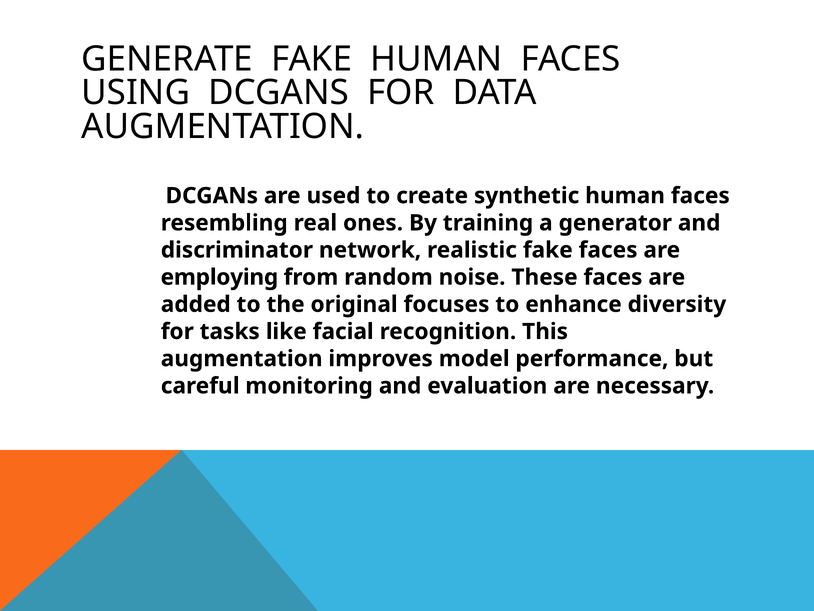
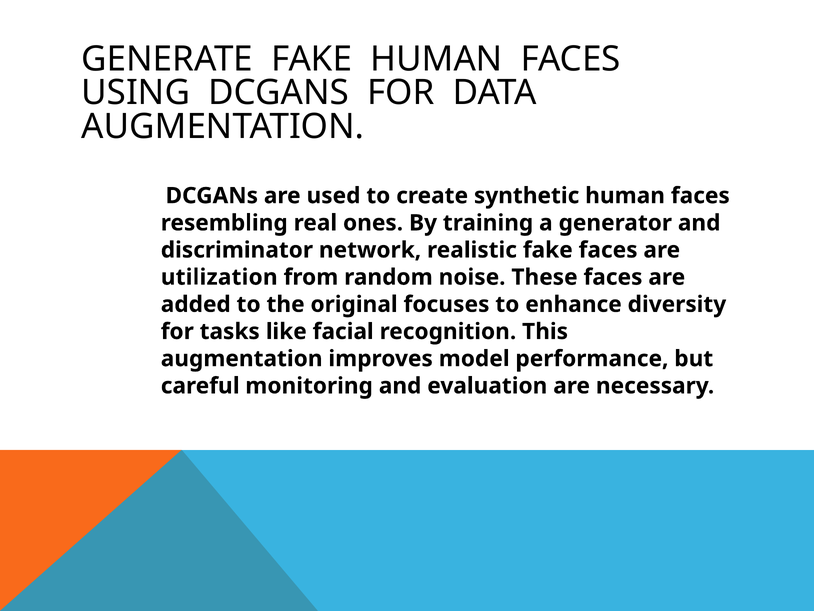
employing: employing -> utilization
